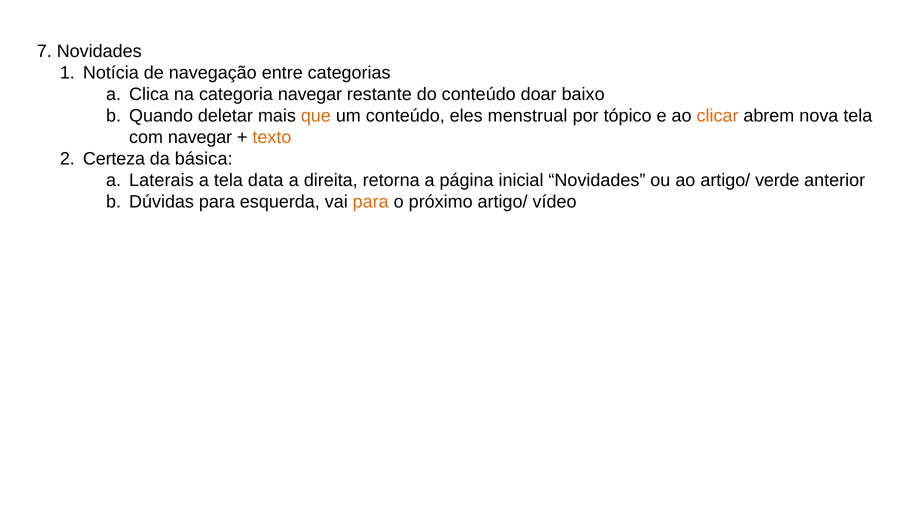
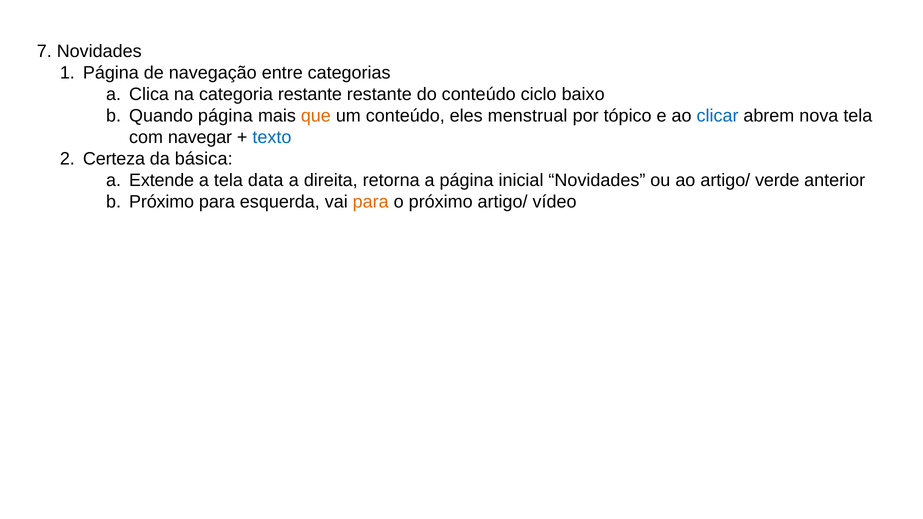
Notícia at (111, 73): Notícia -> Página
categoria navegar: navegar -> restante
doar: doar -> ciclo
Quando deletar: deletar -> página
clicar colour: orange -> blue
texto colour: orange -> blue
Laterais: Laterais -> Extende
Dúvidas at (162, 202): Dúvidas -> Próximo
